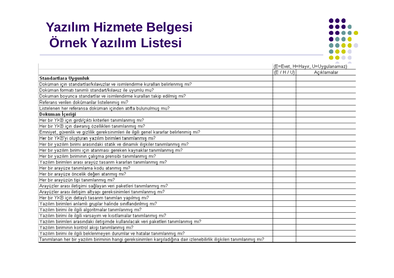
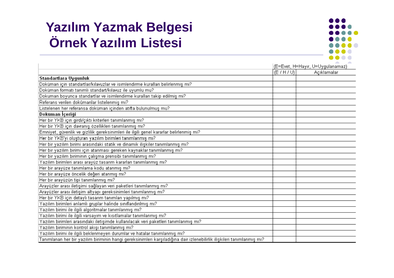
Hizmete: Hizmete -> Yazmak
